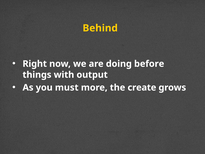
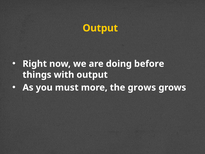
Behind at (100, 28): Behind -> Output
the create: create -> grows
